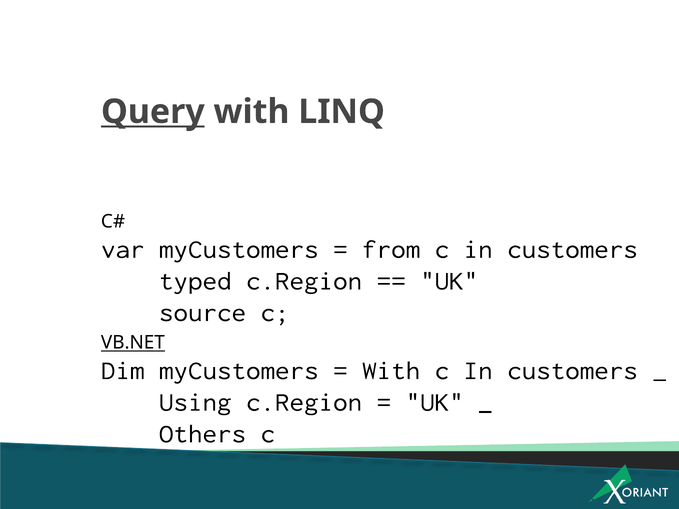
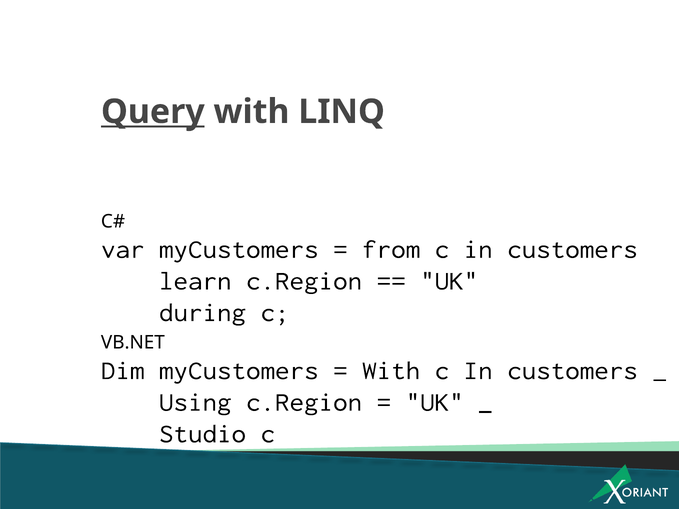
typed: typed -> learn
source: source -> during
VB.NET underline: present -> none
Others: Others -> Studio
